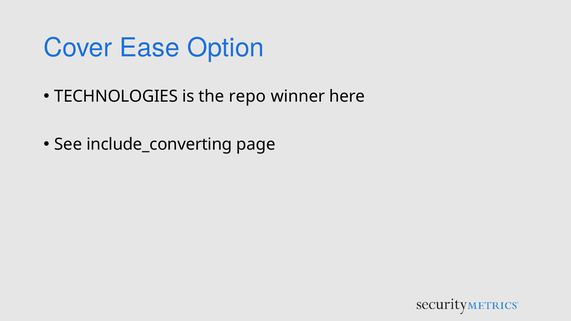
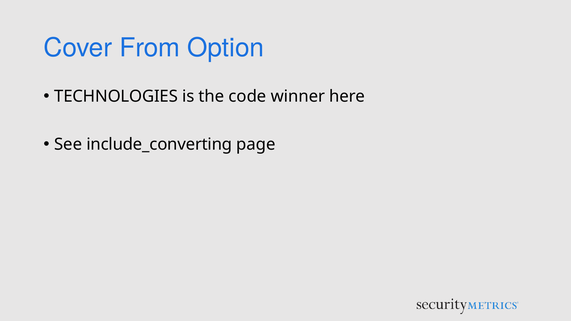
Ease: Ease -> From
repo: repo -> code
